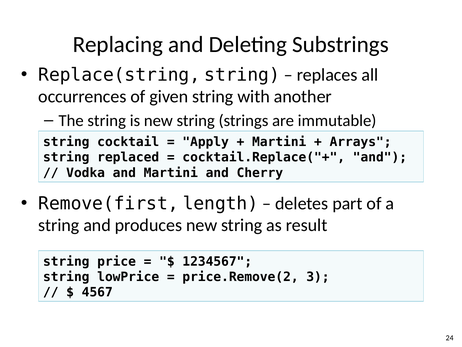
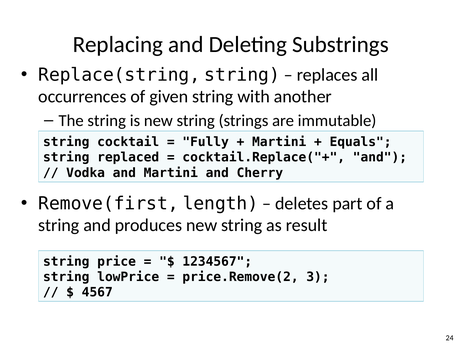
Apply: Apply -> Fully
Arrays: Arrays -> Equals
